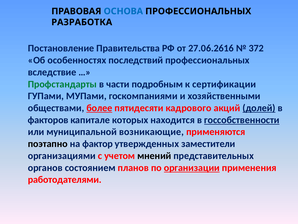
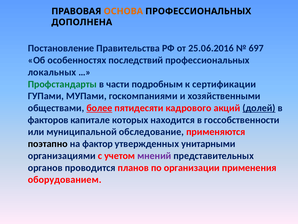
ОСНОВА colour: blue -> orange
РАЗРАБОТКА: РАЗРАБОТКА -> ДОПОЛНЕНА
27.06.2616: 27.06.2616 -> 25.06.2016
372: 372 -> 697
вследствие: вследствие -> локальных
госсобственности underline: present -> none
возникающие: возникающие -> обследование
заместители: заместители -> унитарными
мнений colour: black -> purple
состоянием: состоянием -> проводится
организации underline: present -> none
работодателями: работодателями -> оборудованием
